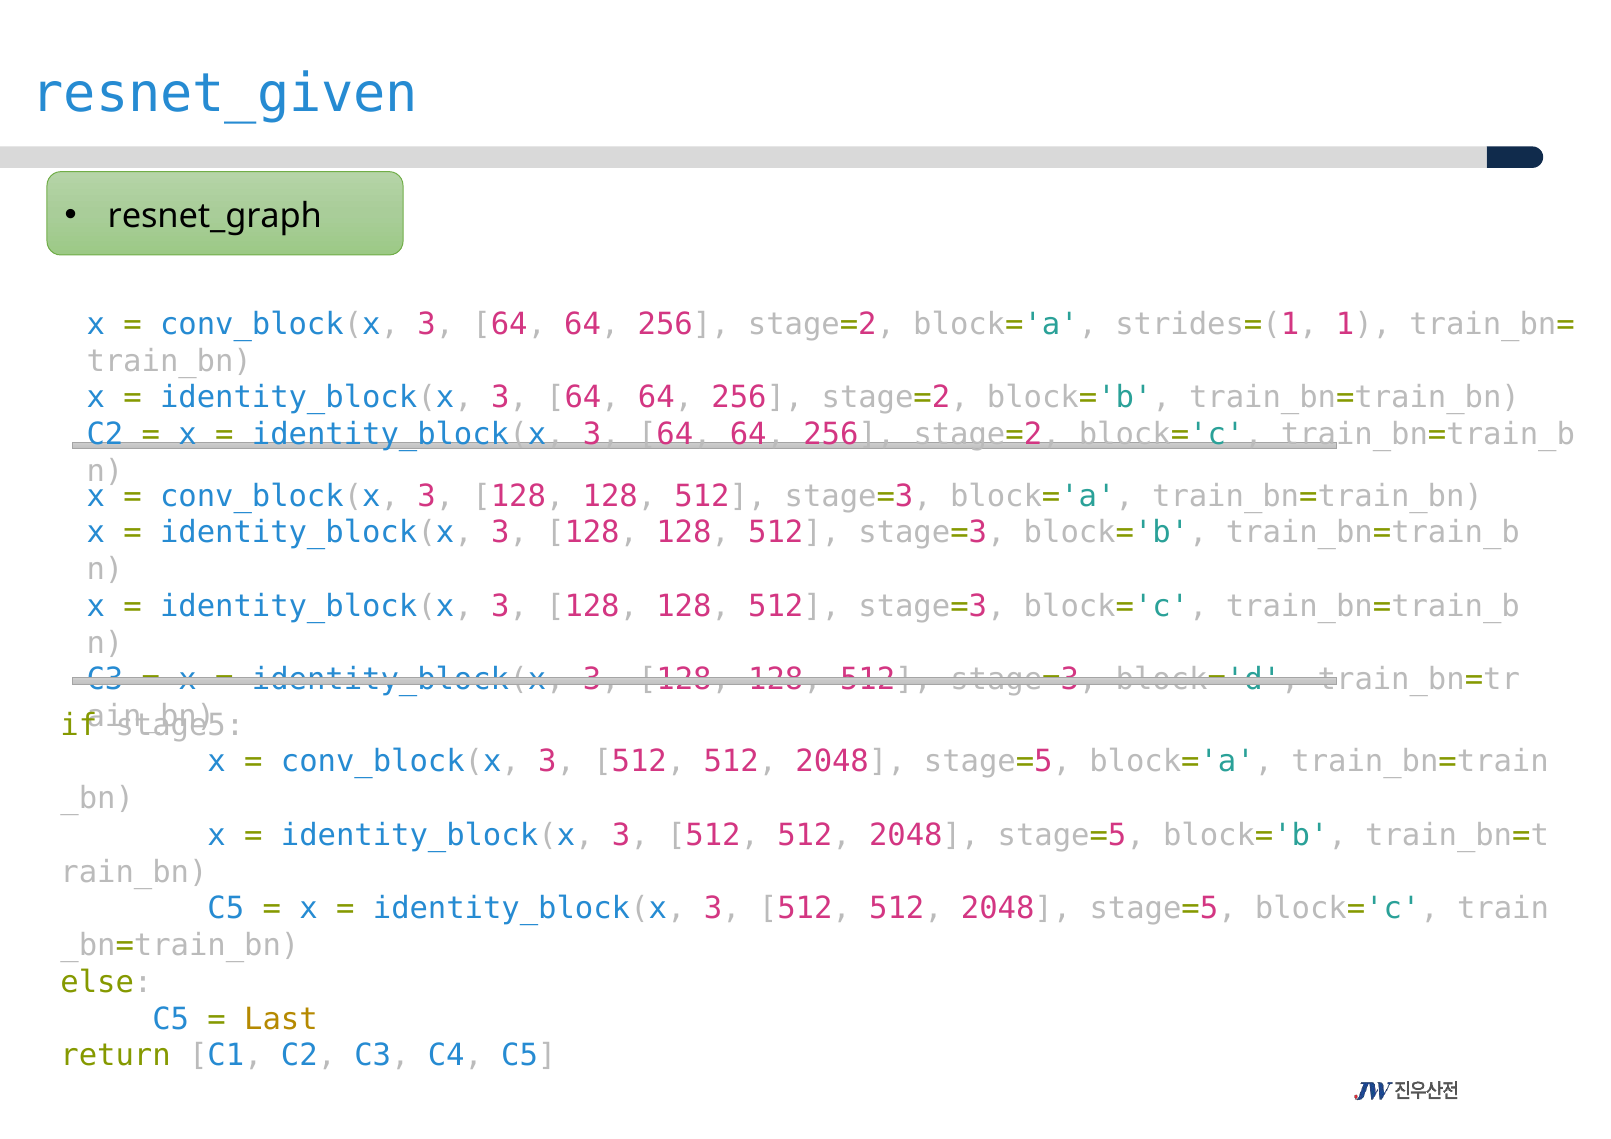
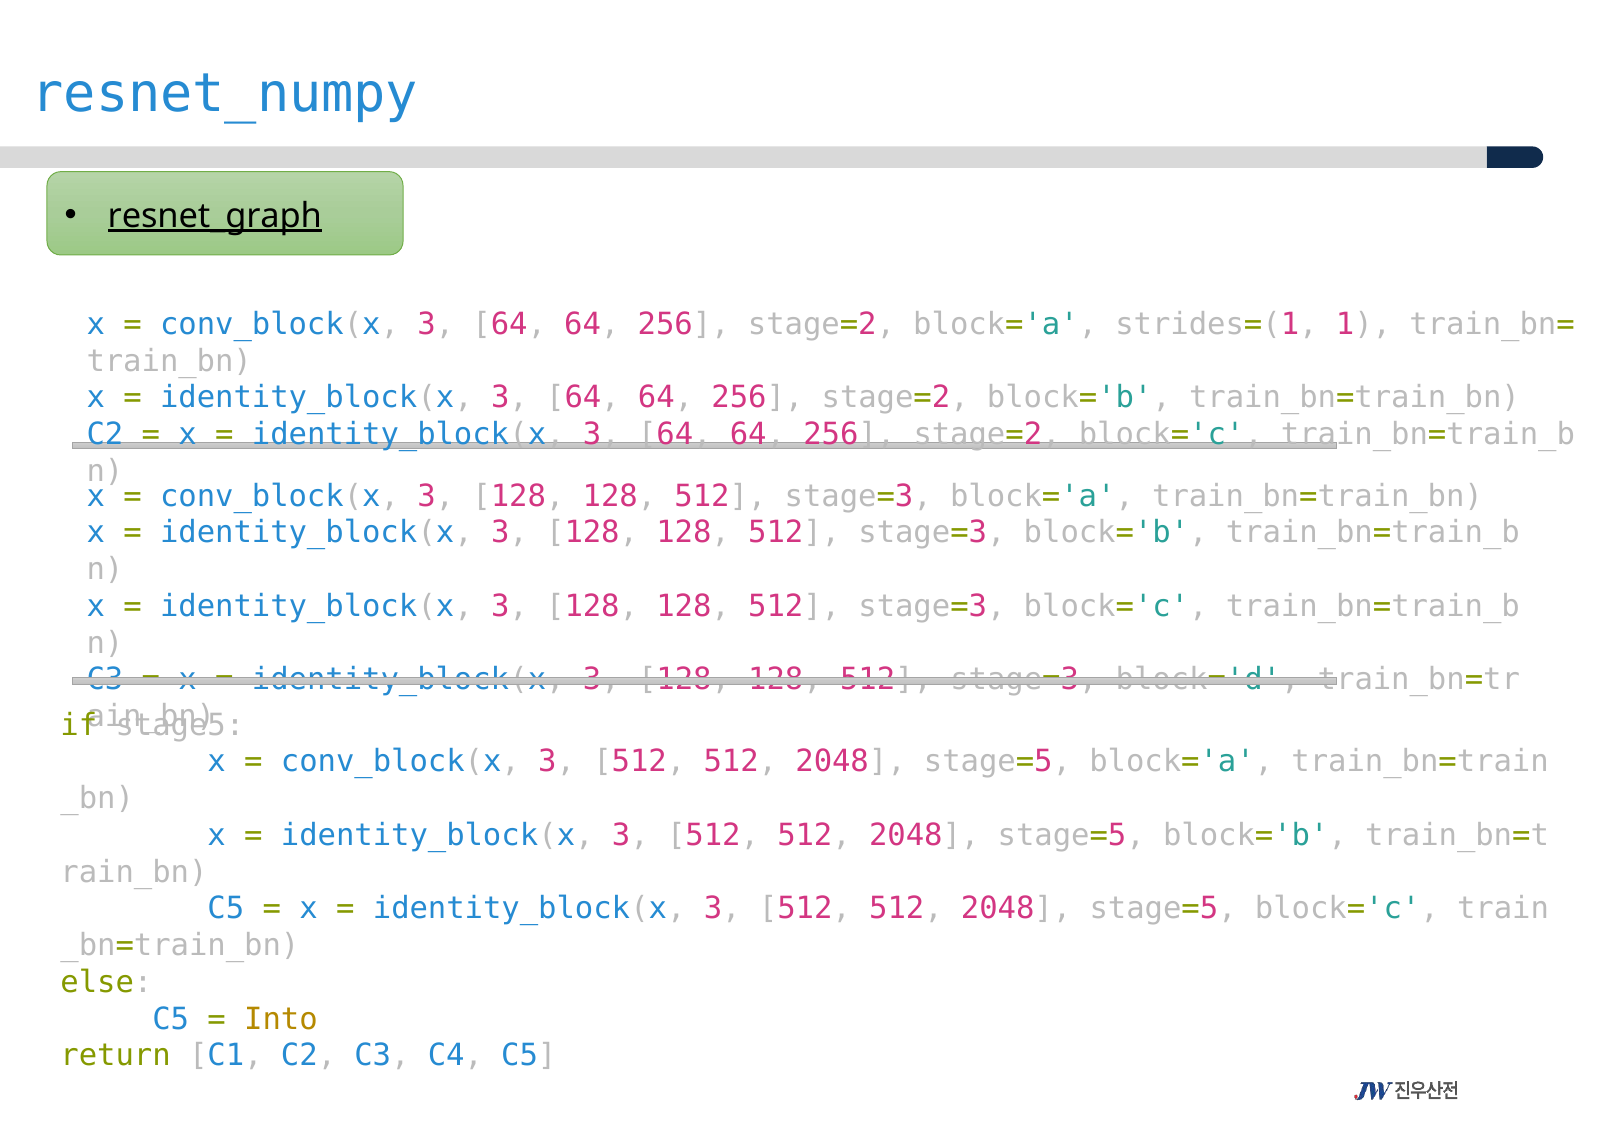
resnet_given: resnet_given -> resnet_numpy
resnet_graph underline: none -> present
Last: Last -> Into
